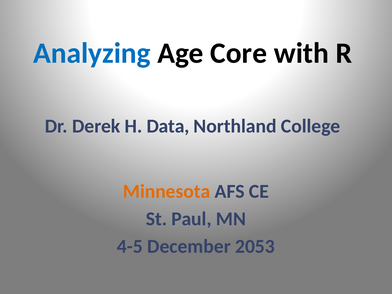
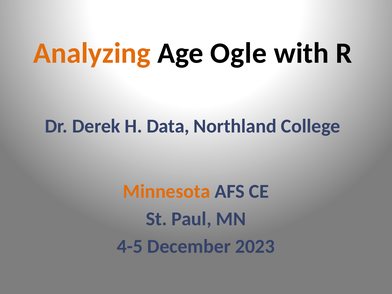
Analyzing colour: blue -> orange
Core: Core -> Ogle
2053: 2053 -> 2023
